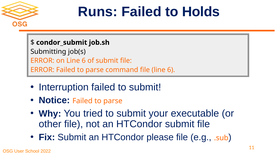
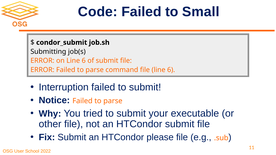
Runs: Runs -> Code
Holds: Holds -> Small
